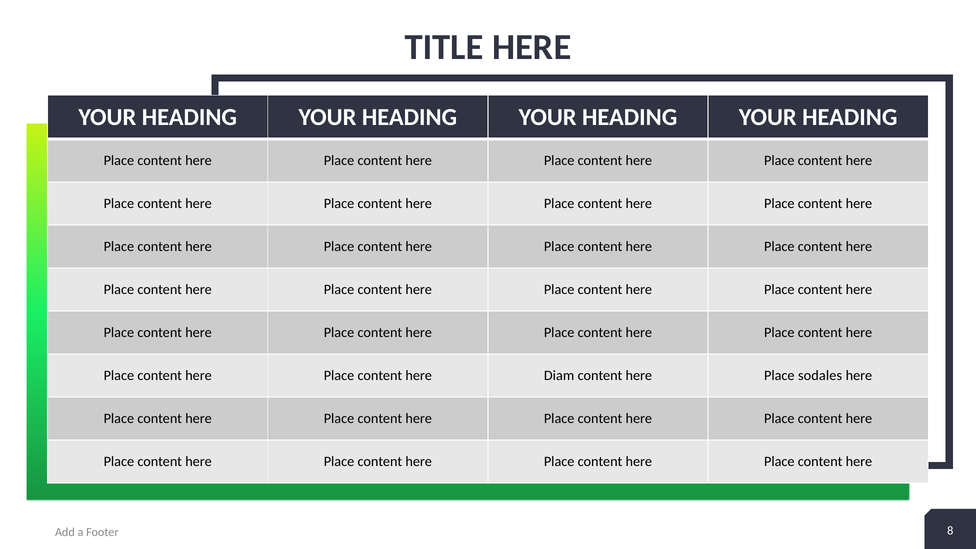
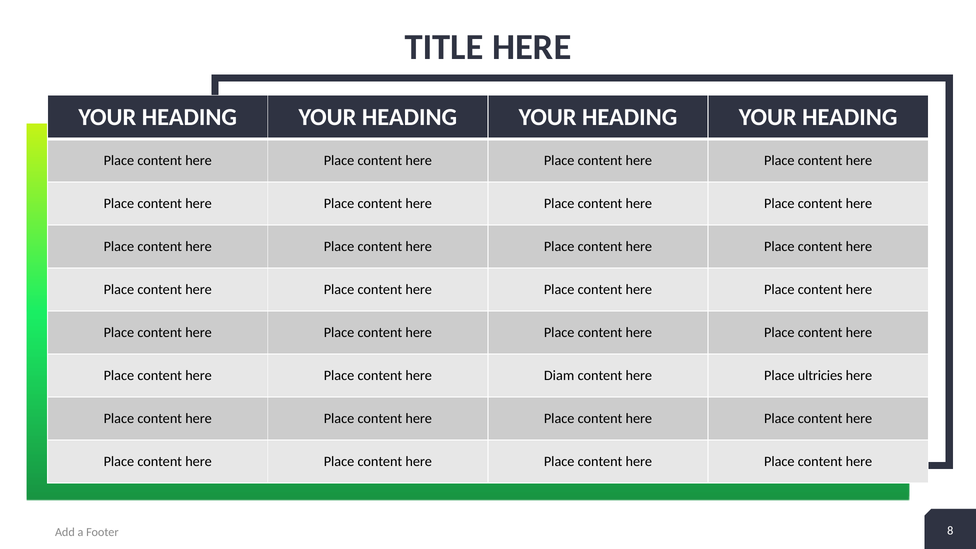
sodales: sodales -> ultricies
